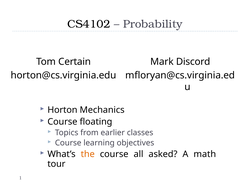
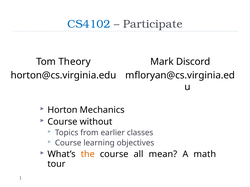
CS4102 colour: black -> blue
Probability: Probability -> Participate
Certain: Certain -> Theory
floating: floating -> without
asked: asked -> mean
